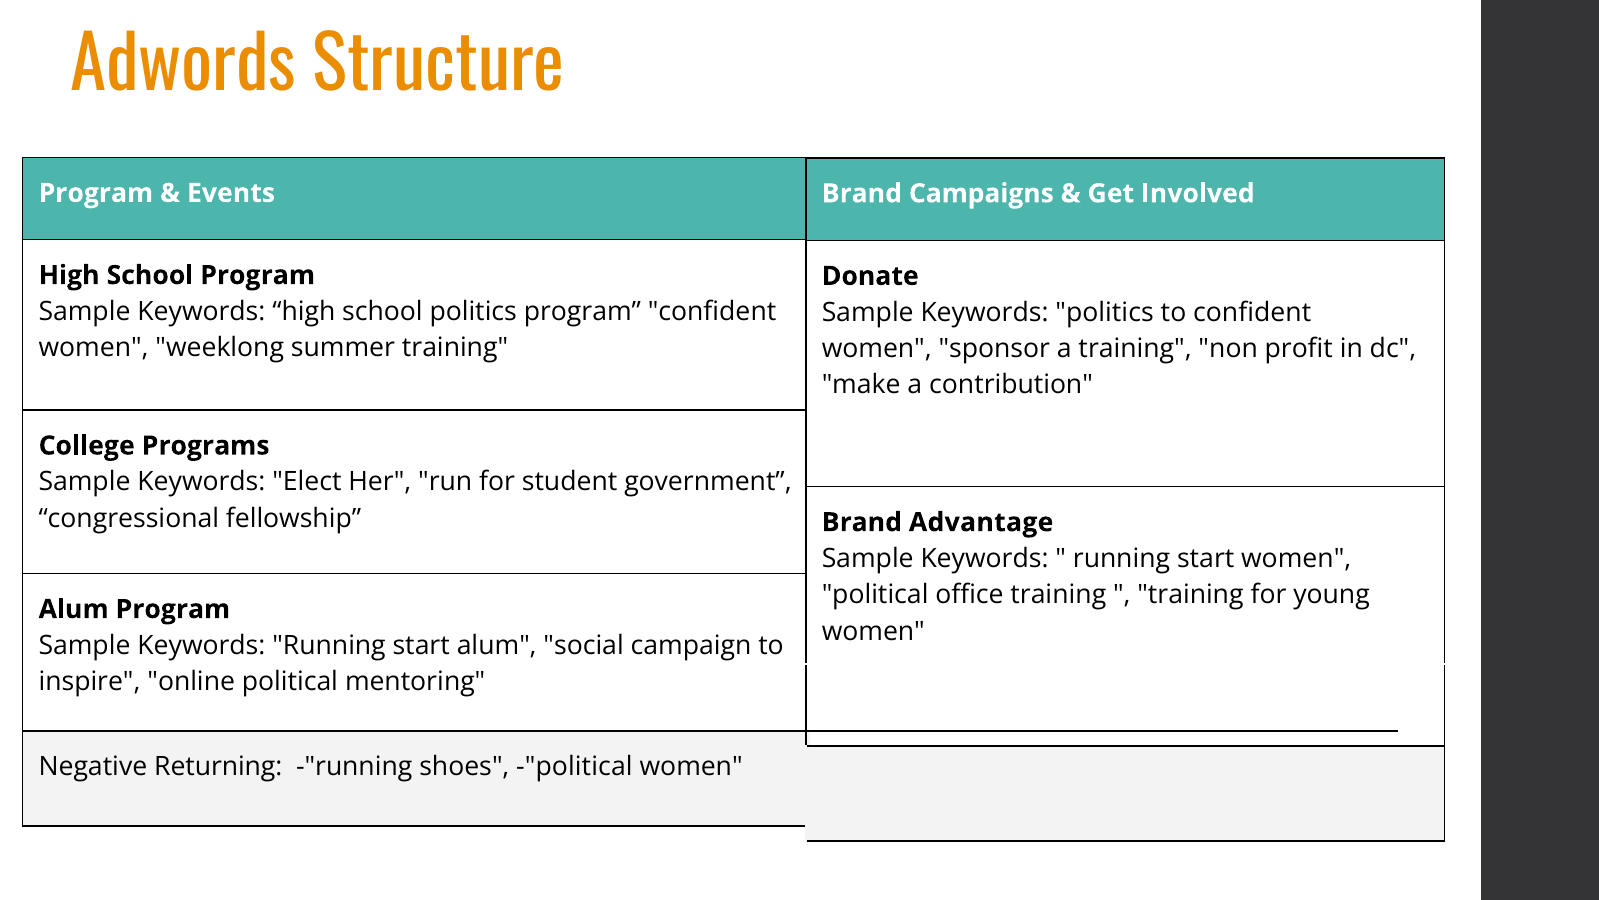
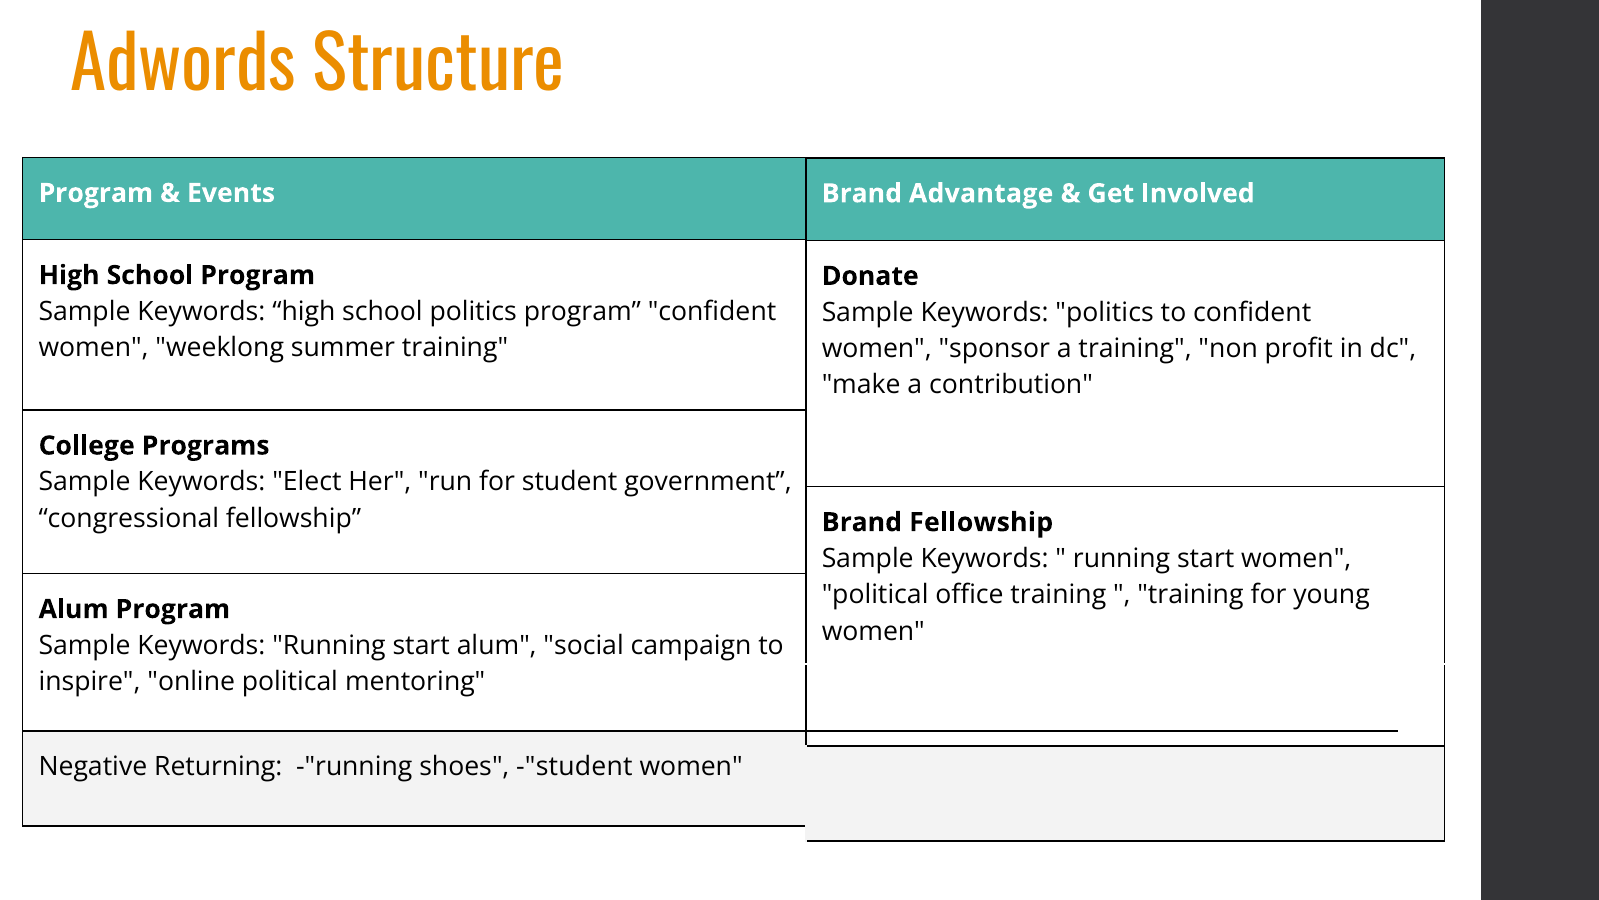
Campaigns: Campaigns -> Advantage
Brand Advantage: Advantage -> Fellowship
-"political: -"political -> -"student
